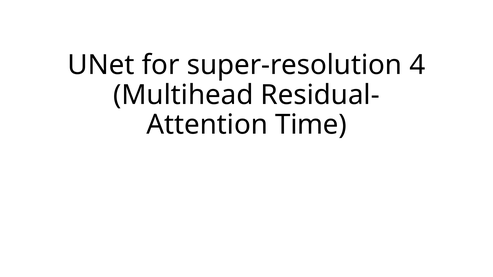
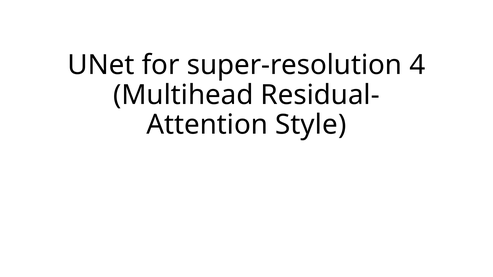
Time: Time -> Style
